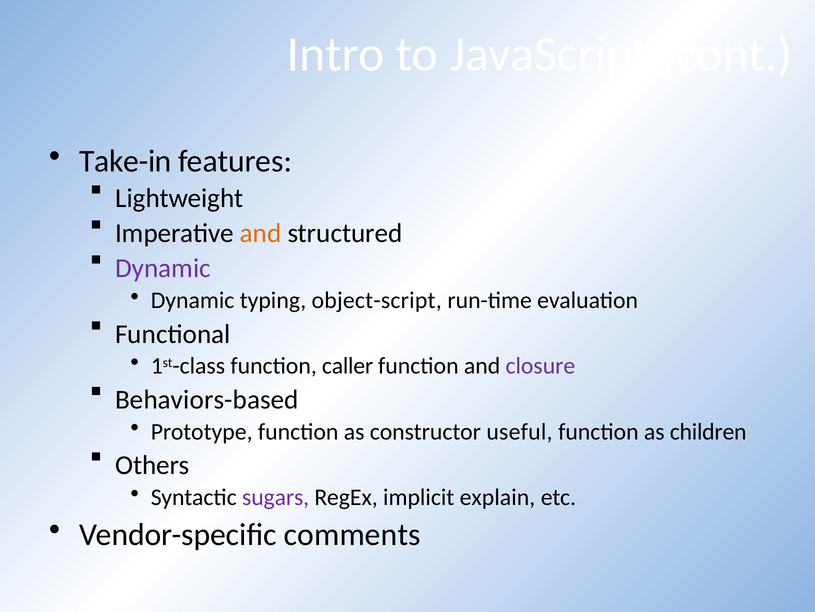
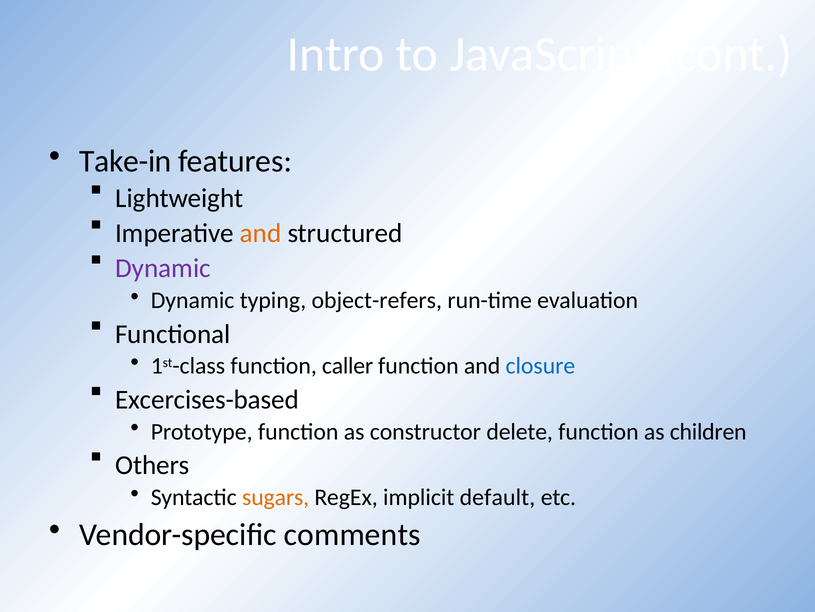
object-script: object-script -> object-refers
closure colour: purple -> blue
Behaviors-based: Behaviors-based -> Excercises-based
useful: useful -> delete
sugars colour: purple -> orange
explain: explain -> default
